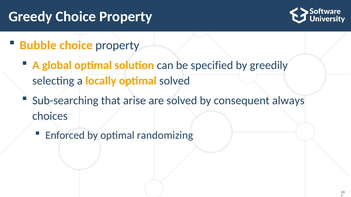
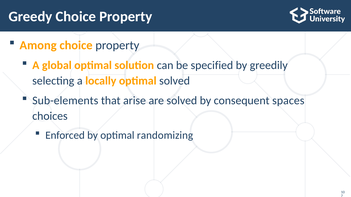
Bubble: Bubble -> Among
Sub-searching: Sub-searching -> Sub-elements
always: always -> spaces
